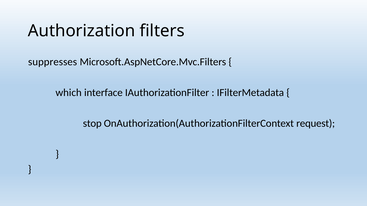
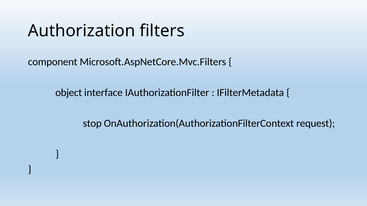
suppresses: suppresses -> component
which: which -> object
